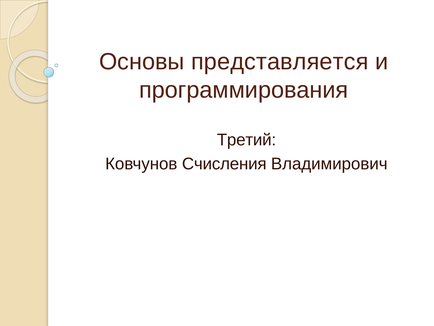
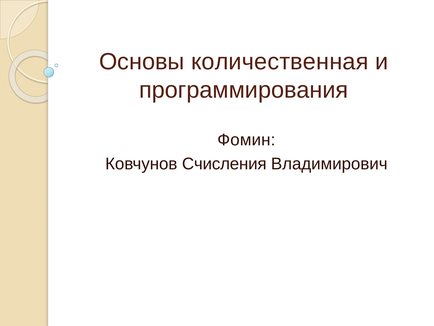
представляется: представляется -> количественная
Третий: Третий -> Фомин
